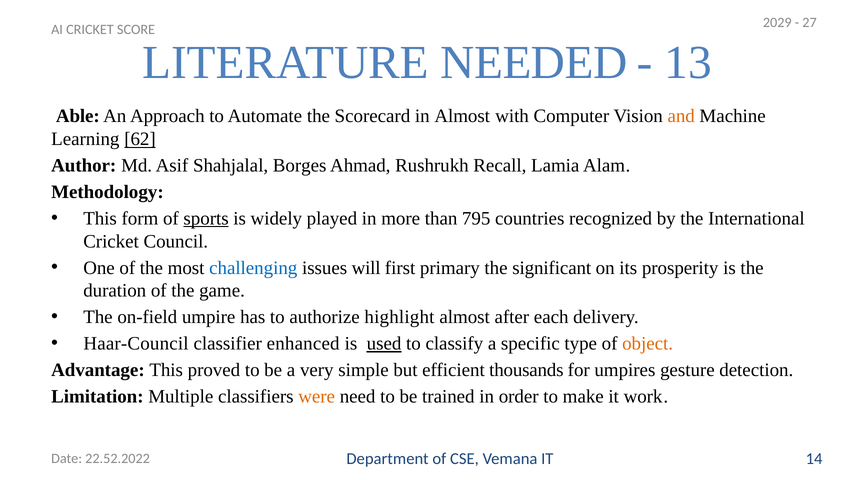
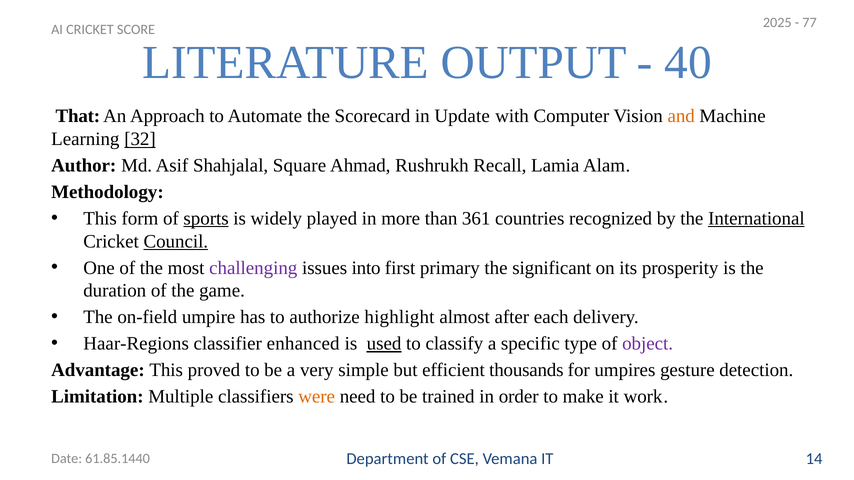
2029: 2029 -> 2025
27: 27 -> 77
NEEDED: NEEDED -> OUTPUT
13: 13 -> 40
Able: Able -> That
in Almost: Almost -> Update
62: 62 -> 32
Borges: Borges -> Square
795: 795 -> 361
International underline: none -> present
Council underline: none -> present
challenging colour: blue -> purple
will: will -> into
Haar-Council: Haar-Council -> Haar-Regions
object colour: orange -> purple
22.52.2022: 22.52.2022 -> 61.85.1440
